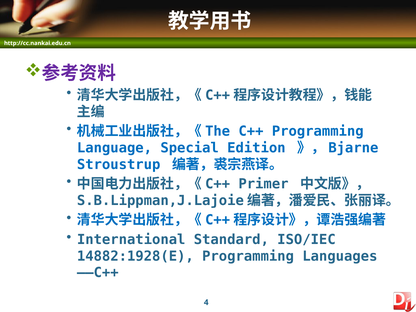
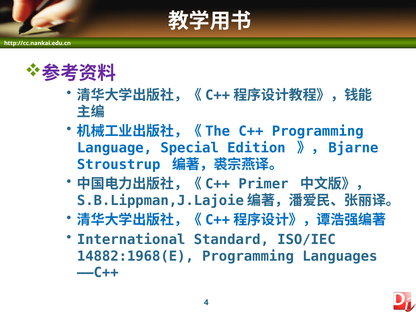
14882:1928(E: 14882:1928(E -> 14882:1968(E
